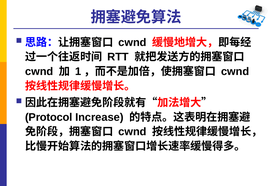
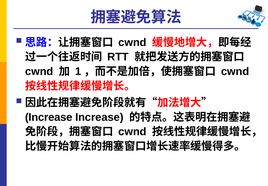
Protocol at (49, 117): Protocol -> Increase
